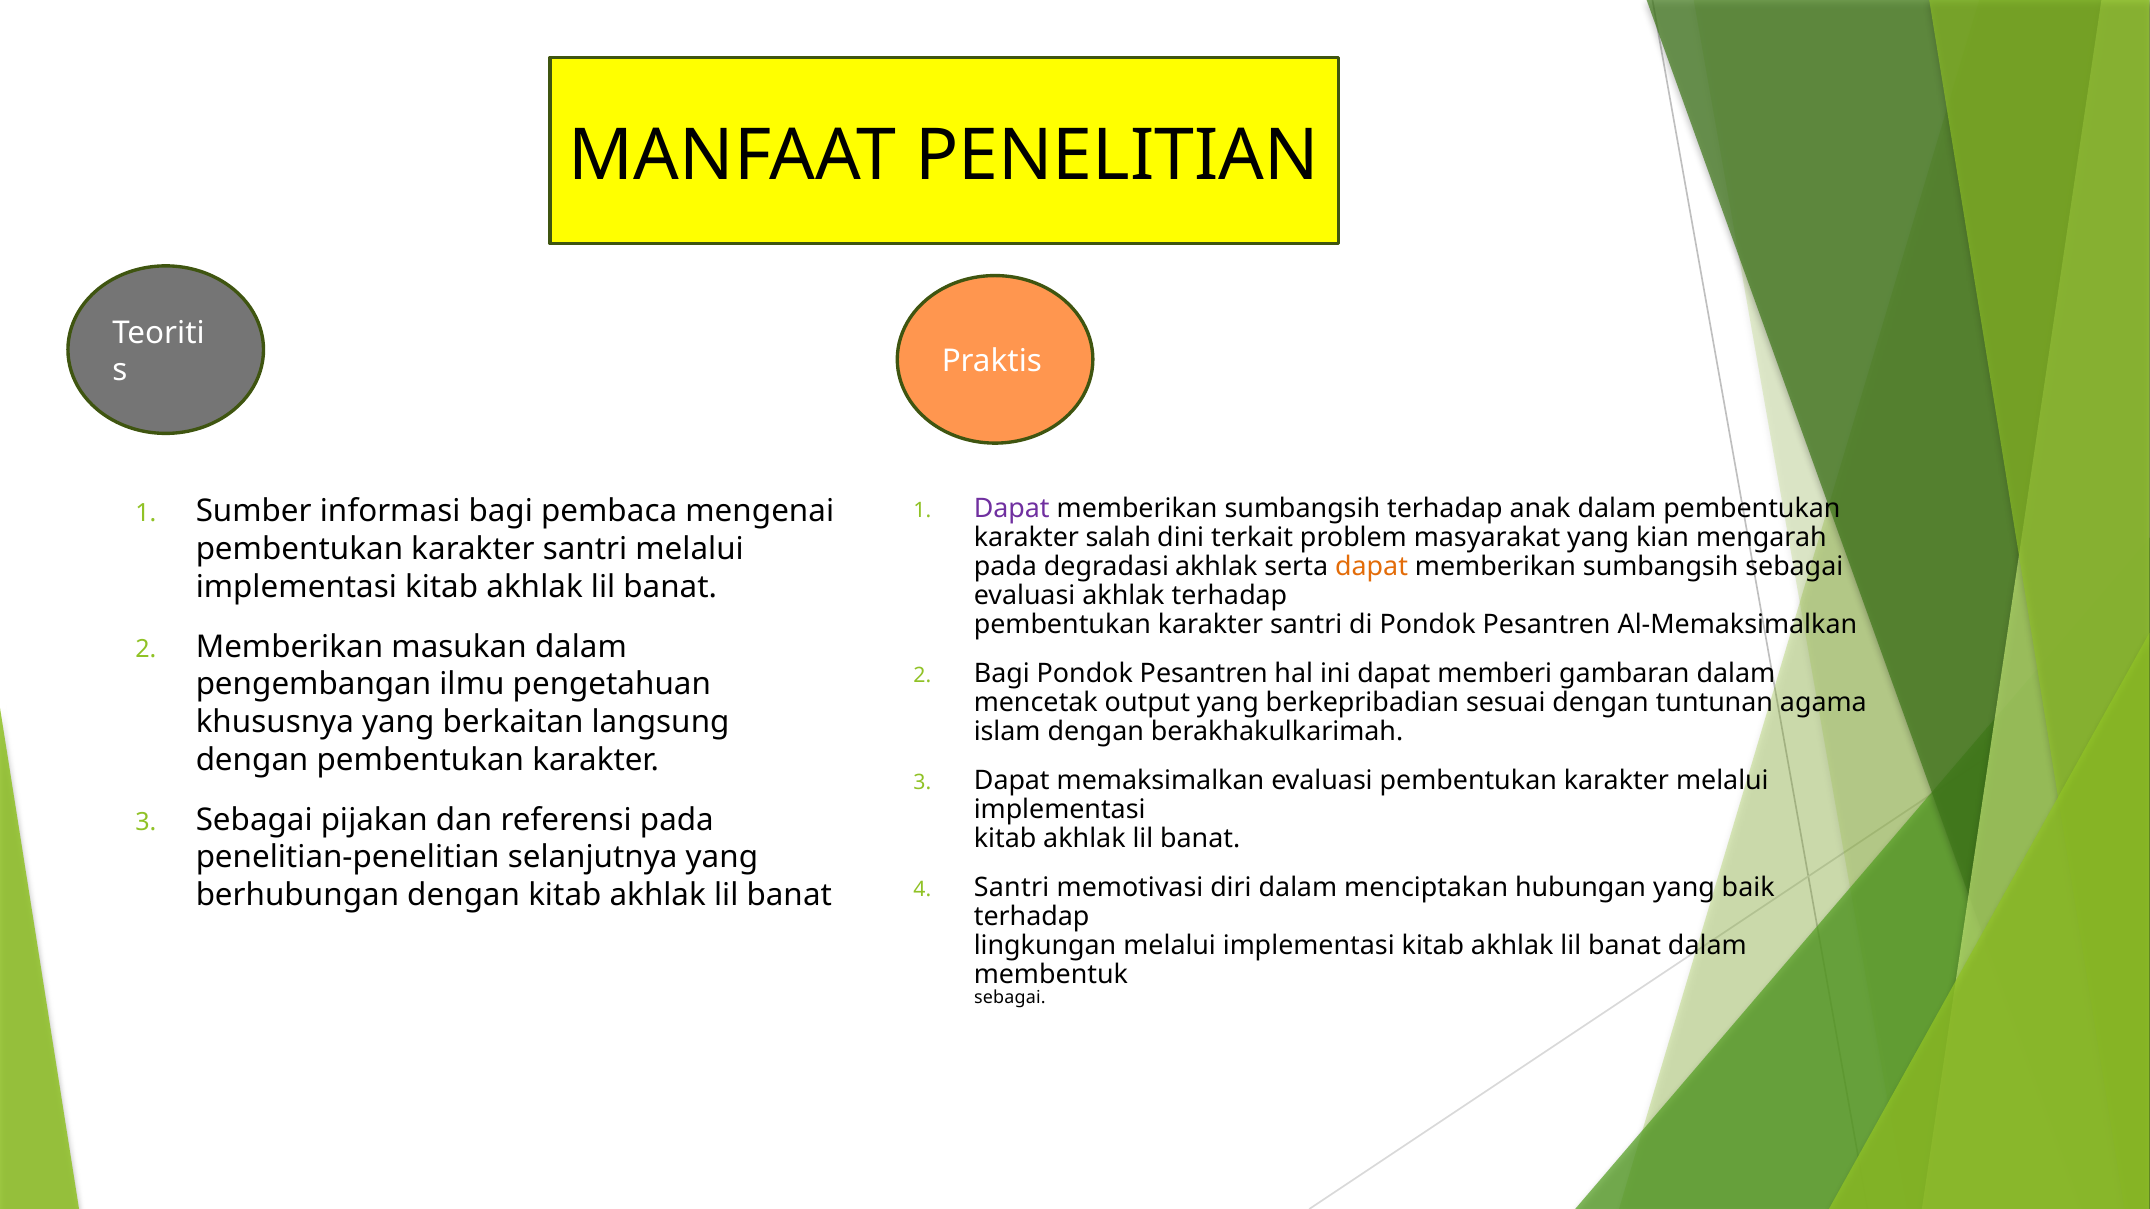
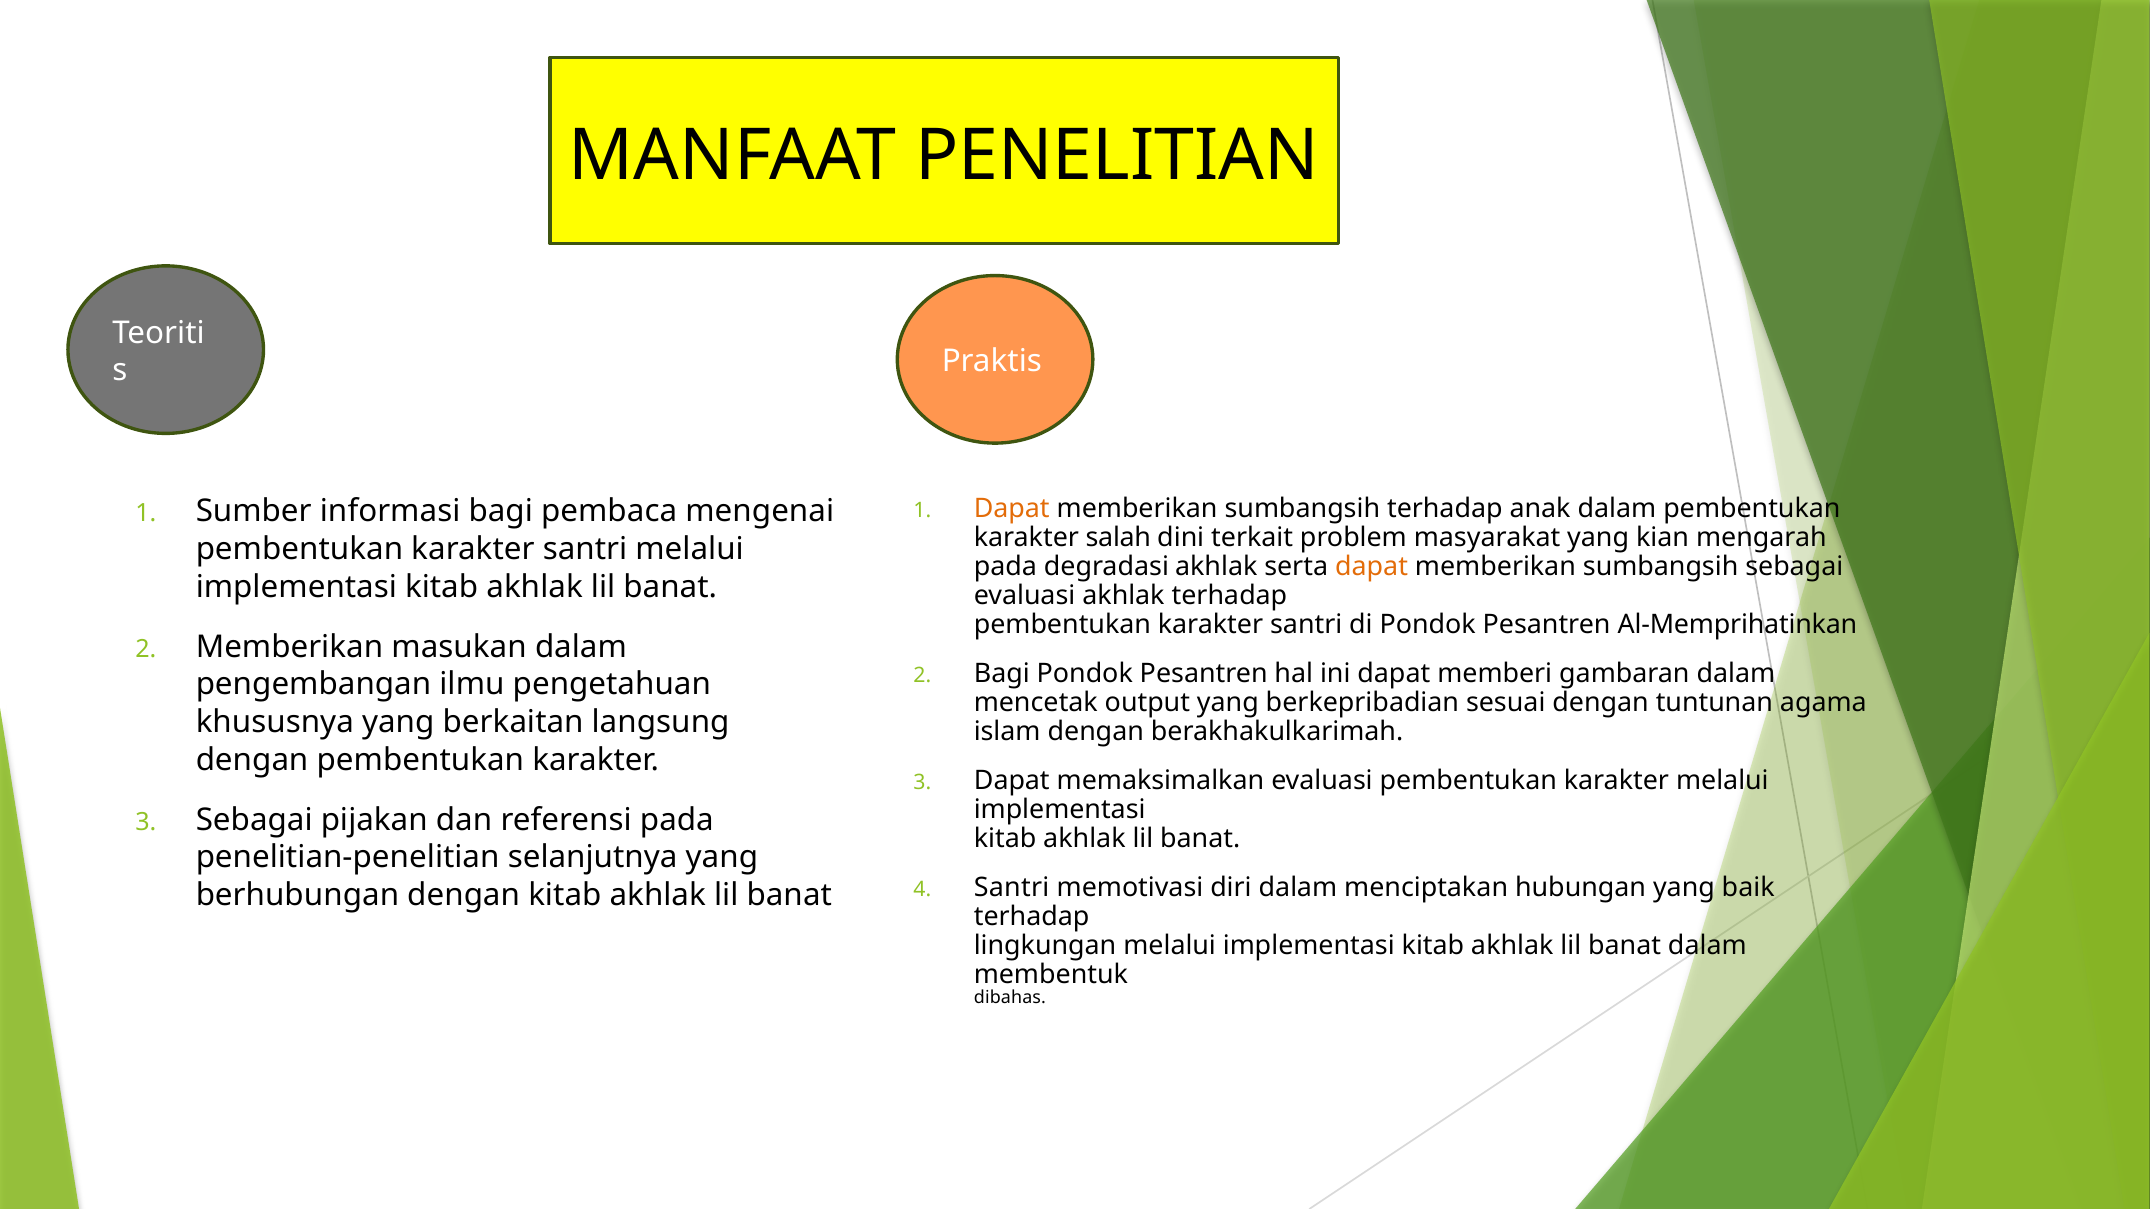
Dapat at (1012, 509) colour: purple -> orange
Al-Memaksimalkan: Al-Memaksimalkan -> Al-Memprihatinkan
sebagai at (1010, 998): sebagai -> dibahas
